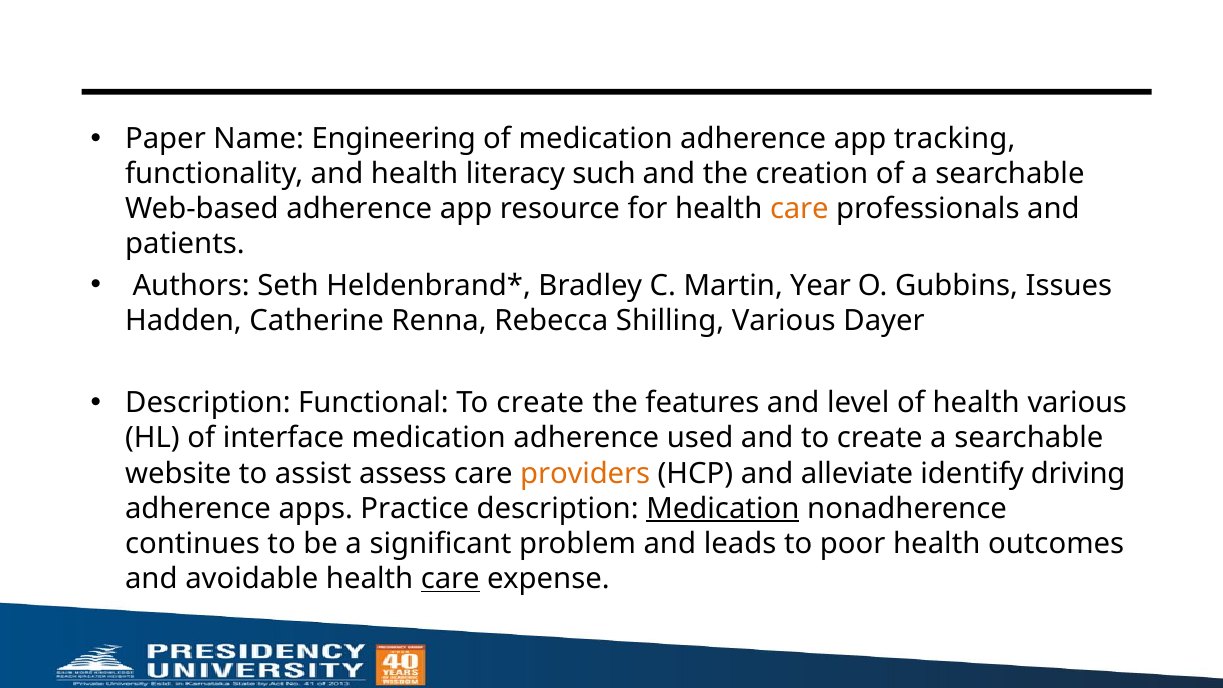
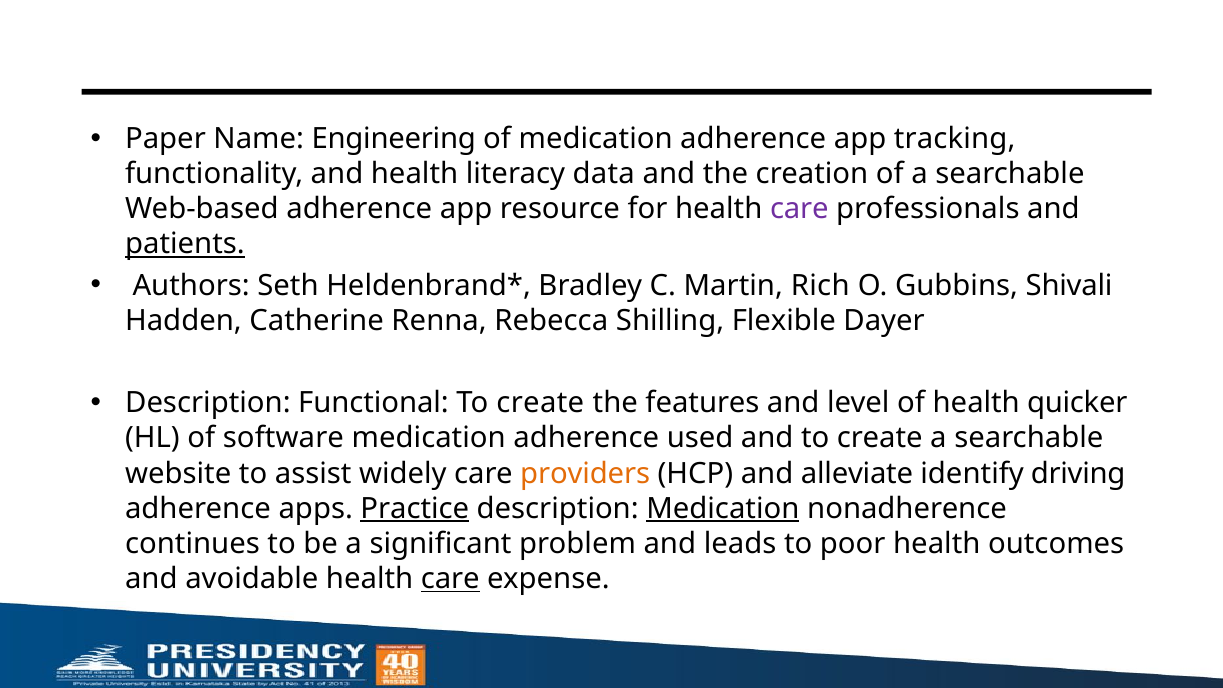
such: such -> data
care at (799, 209) colour: orange -> purple
patients underline: none -> present
Year: Year -> Rich
Issues: Issues -> Shivali
Shilling Various: Various -> Flexible
health various: various -> quicker
interface: interface -> software
assess: assess -> widely
Practice underline: none -> present
